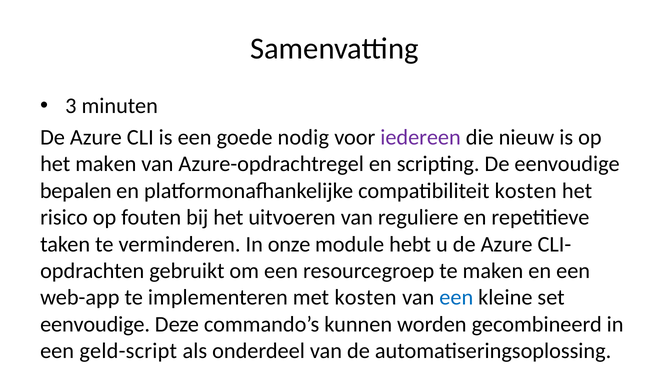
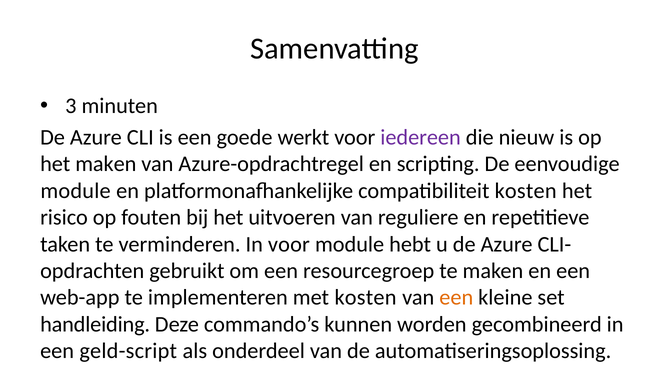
nodig: nodig -> werkt
bepalen at (76, 191): bepalen -> module
In onze: onze -> voor
een at (456, 298) colour: blue -> orange
eenvoudige at (95, 325): eenvoudige -> handleiding
